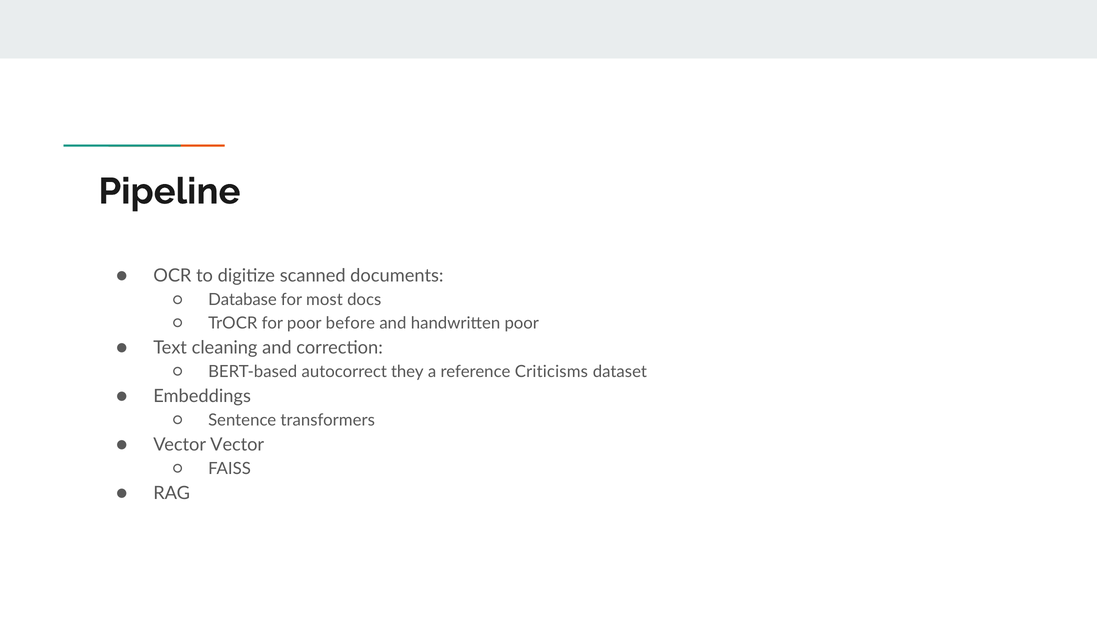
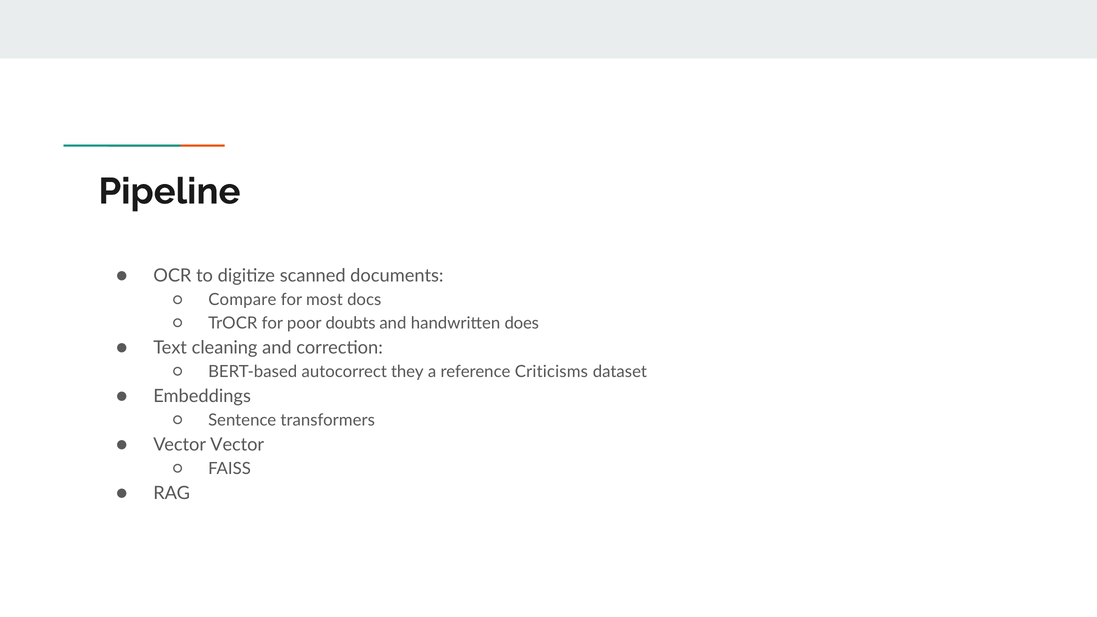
Database: Database -> Compare
before: before -> doubts
handwritten poor: poor -> does
